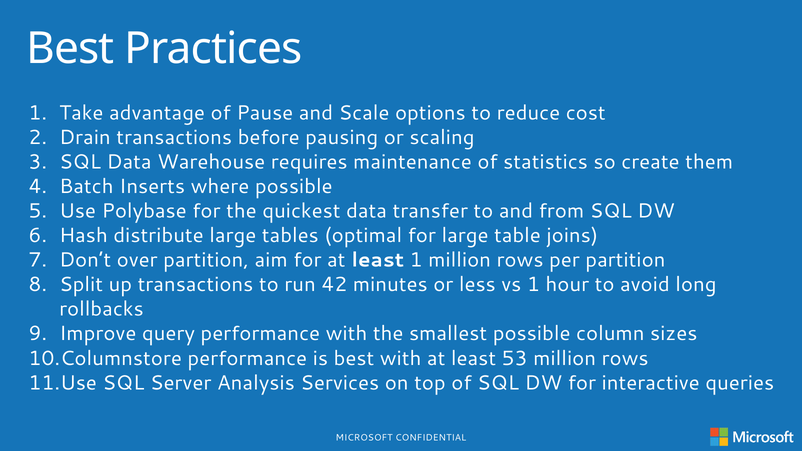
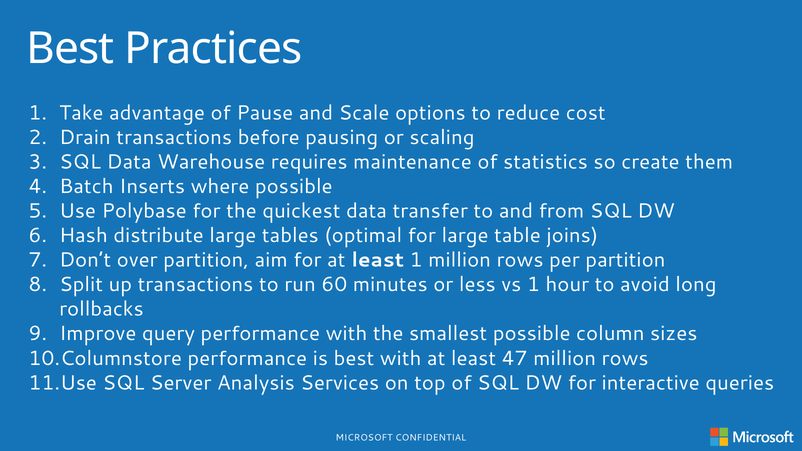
42: 42 -> 60
53: 53 -> 47
